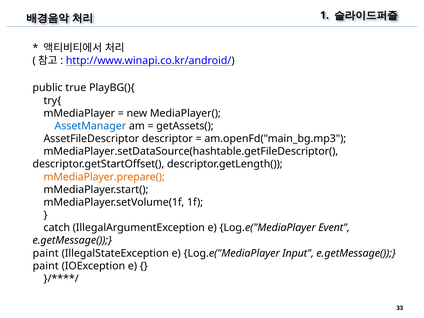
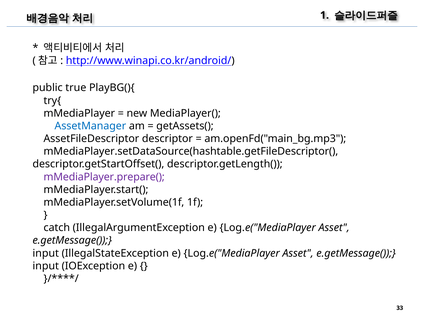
mMediaPlayer.prepare( colour: orange -> purple
IllegalArgumentException e Log.e("MediaPlayer Event: Event -> Asset
paint at (46, 253): paint -> input
IllegalStateException e Log.e("MediaPlayer Input: Input -> Asset
paint at (46, 266): paint -> input
